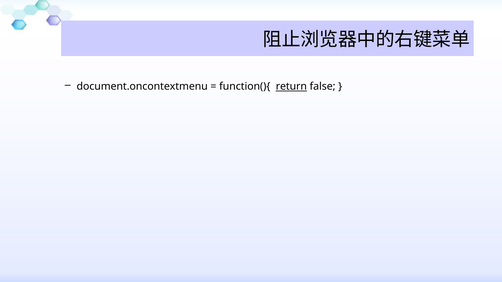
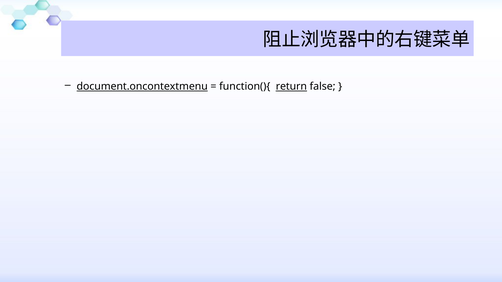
document.oncontextmenu underline: none -> present
